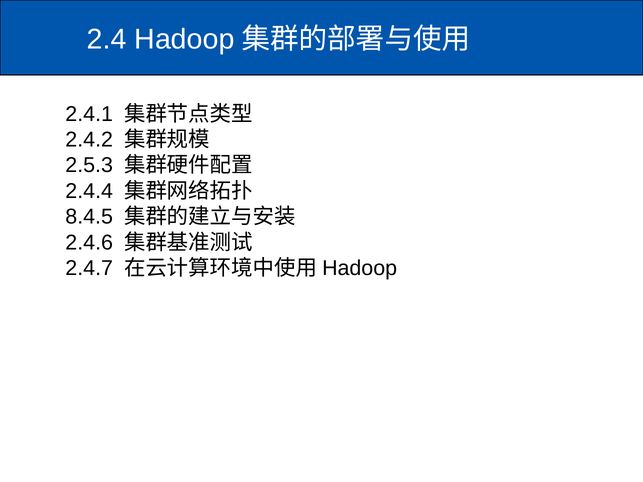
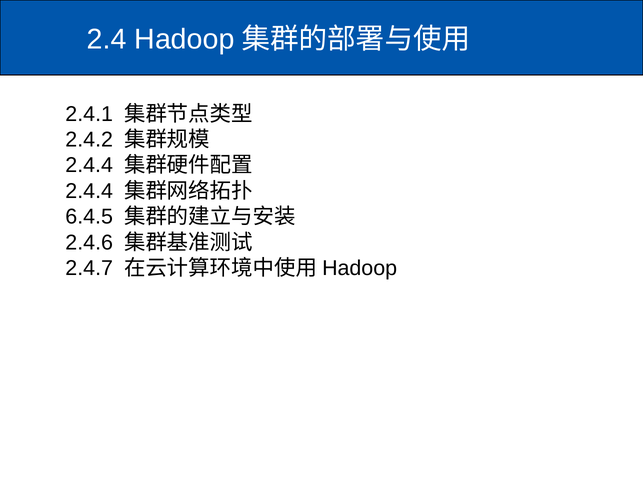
2.5.3 at (89, 165): 2.5.3 -> 2.4.4
8.4.5: 8.4.5 -> 6.4.5
